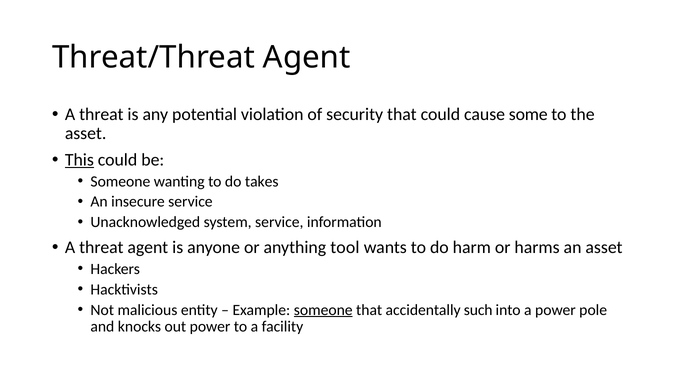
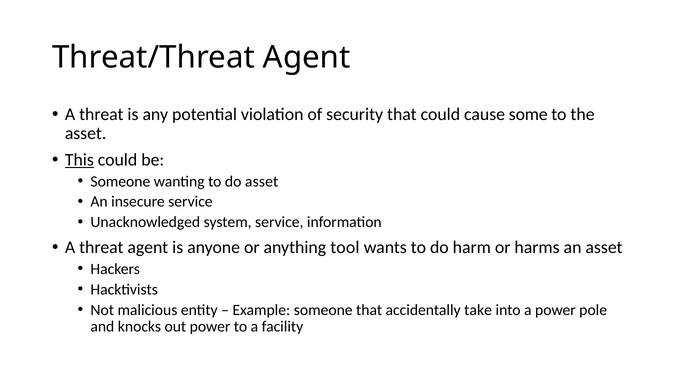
do takes: takes -> asset
someone at (323, 310) underline: present -> none
such: such -> take
